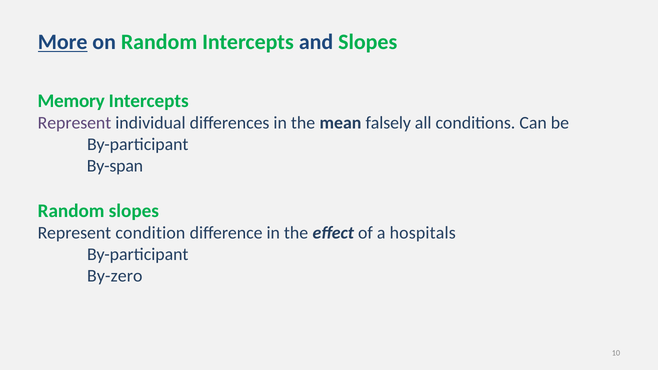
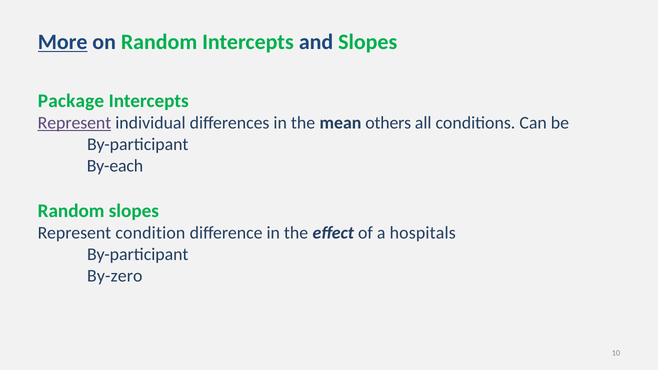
Memory: Memory -> Package
Represent at (74, 123) underline: none -> present
falsely: falsely -> others
By-span: By-span -> By-each
